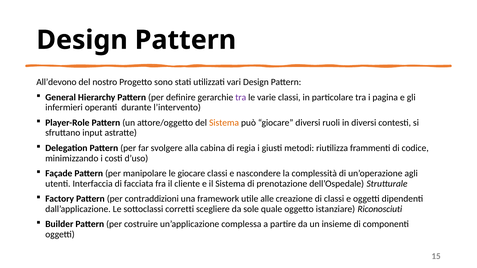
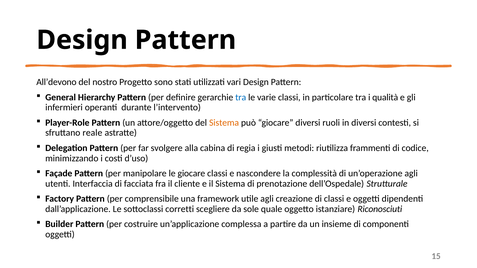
tra at (241, 97) colour: purple -> blue
pagina: pagina -> qualità
input: input -> reale
contraddizioni: contraddizioni -> comprensibile
utile alle: alle -> agli
